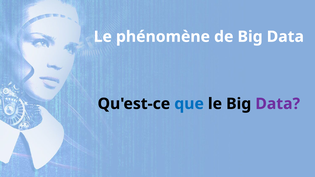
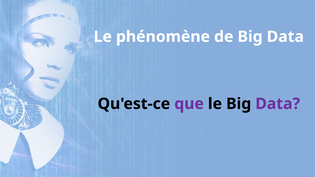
que colour: blue -> purple
